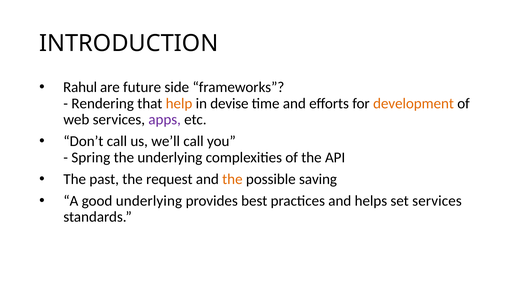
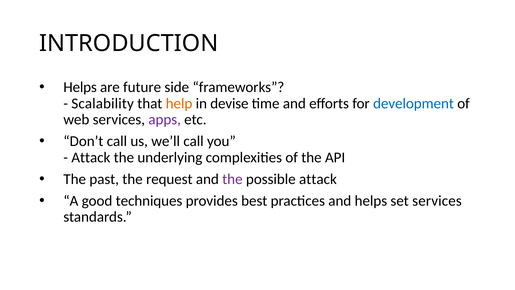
Rahul at (80, 87): Rahul -> Helps
Rendering: Rendering -> Scalability
development colour: orange -> blue
Spring at (91, 157): Spring -> Attack
the at (232, 179) colour: orange -> purple
possible saving: saving -> attack
good underlying: underlying -> techniques
